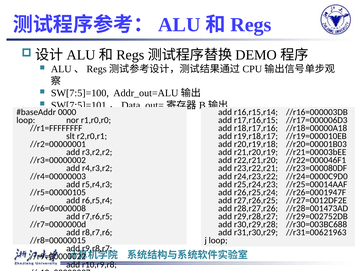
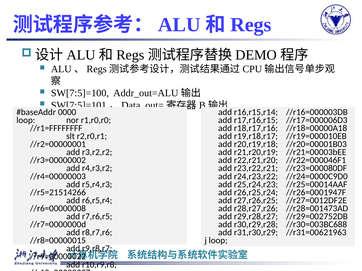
//r5=00000105: //r5=00000105 -> //r5=21514266
